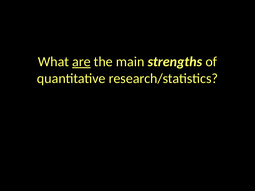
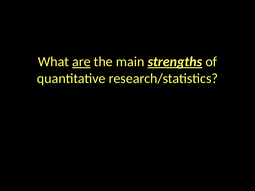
strengths underline: none -> present
